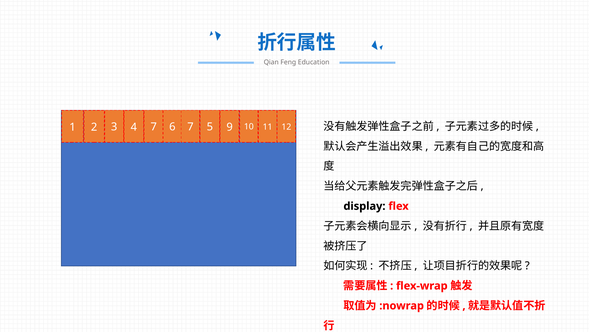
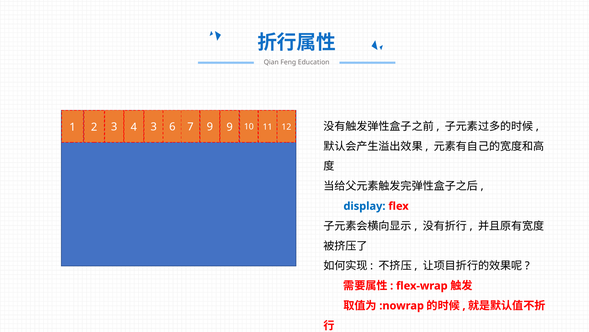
4 7: 7 -> 3
7 5: 5 -> 9
display colour: black -> blue
